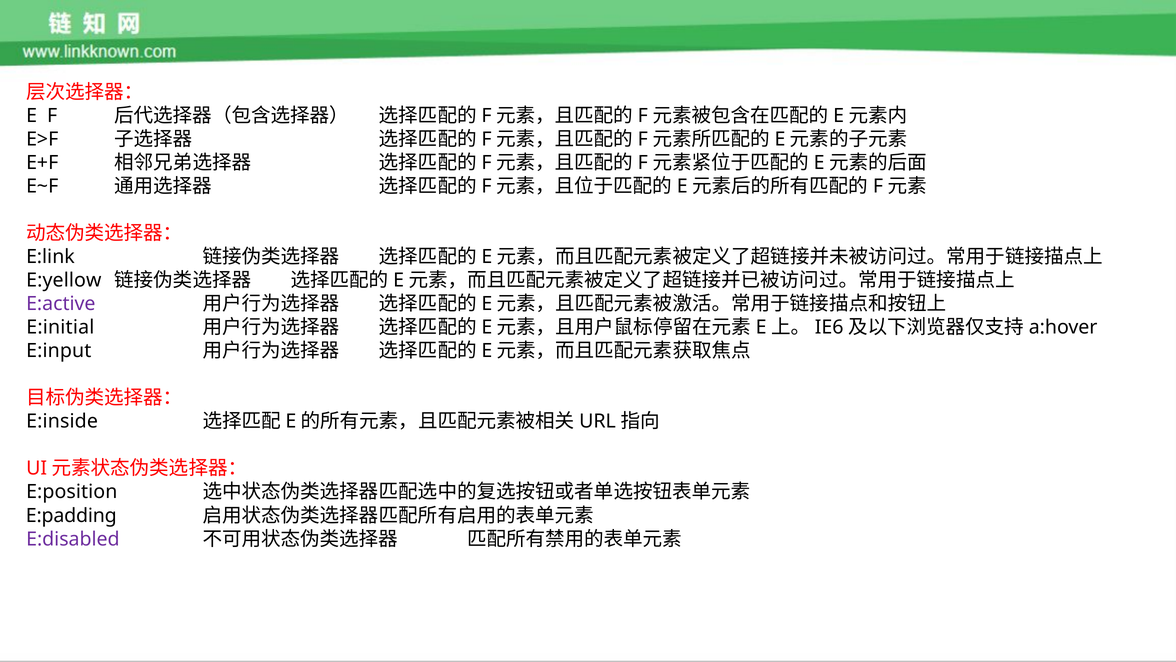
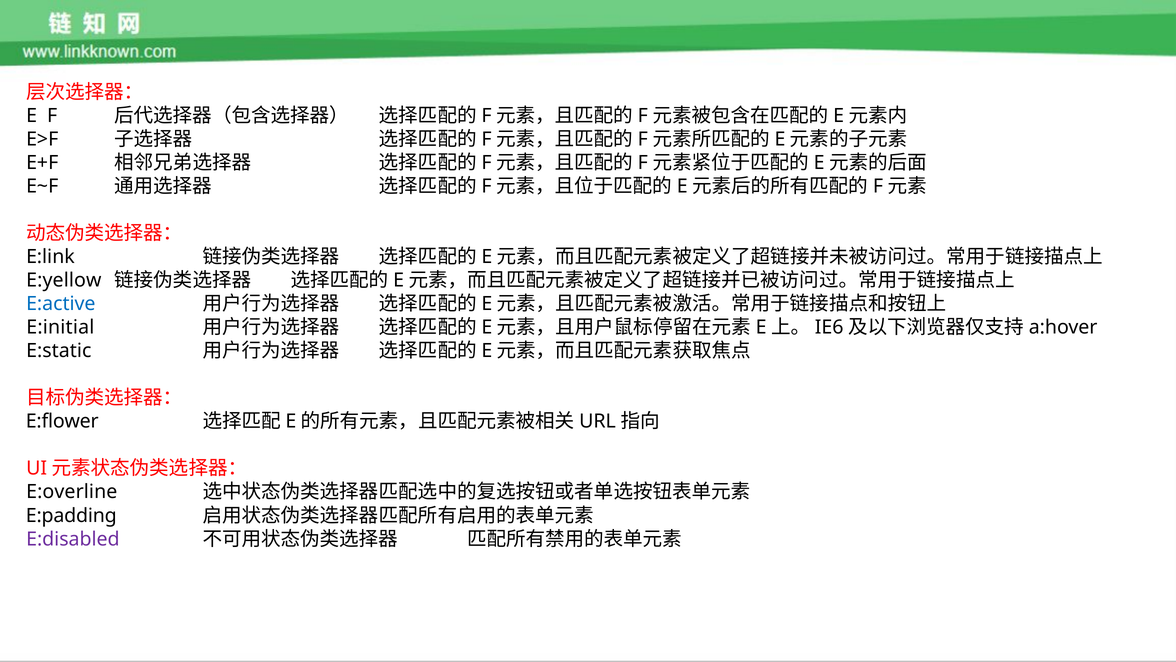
E:active colour: purple -> blue
E:input: E:input -> E:static
E:inside: E:inside -> E:flower
E:position: E:position -> E:overline
